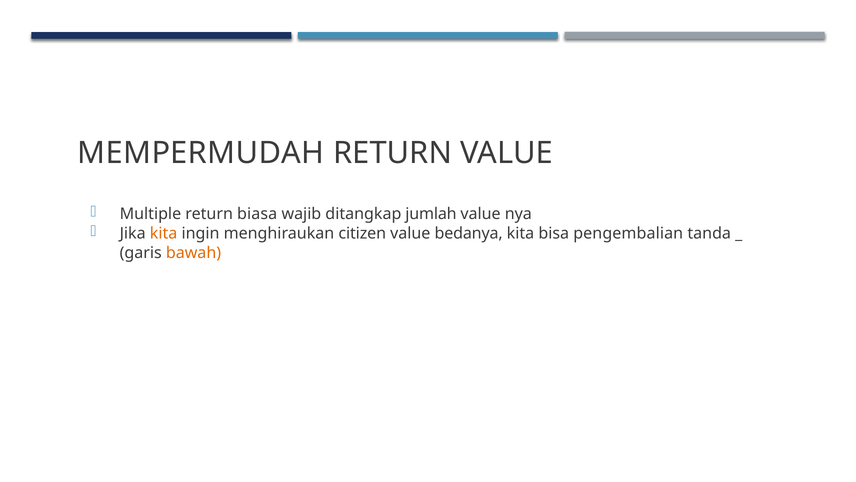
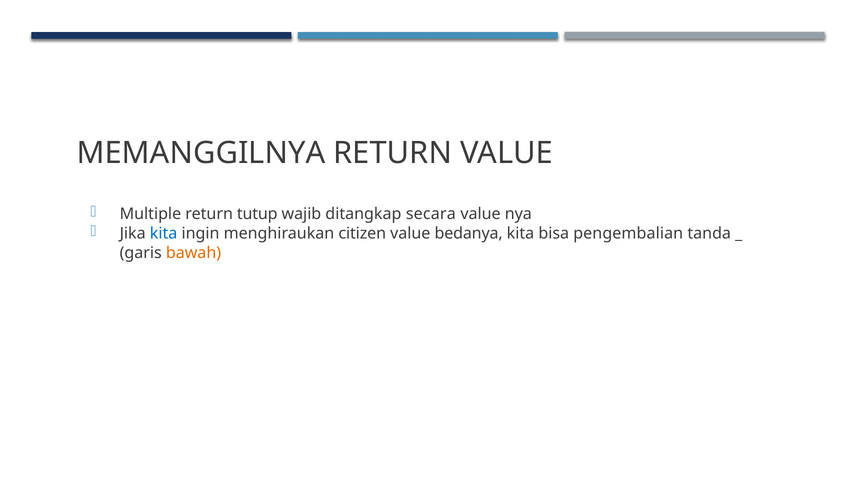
MEMPERMUDAH: MEMPERMUDAH -> MEMANGGILNYA
biasa: biasa -> tutup
jumlah: jumlah -> secara
kita at (164, 233) colour: orange -> blue
